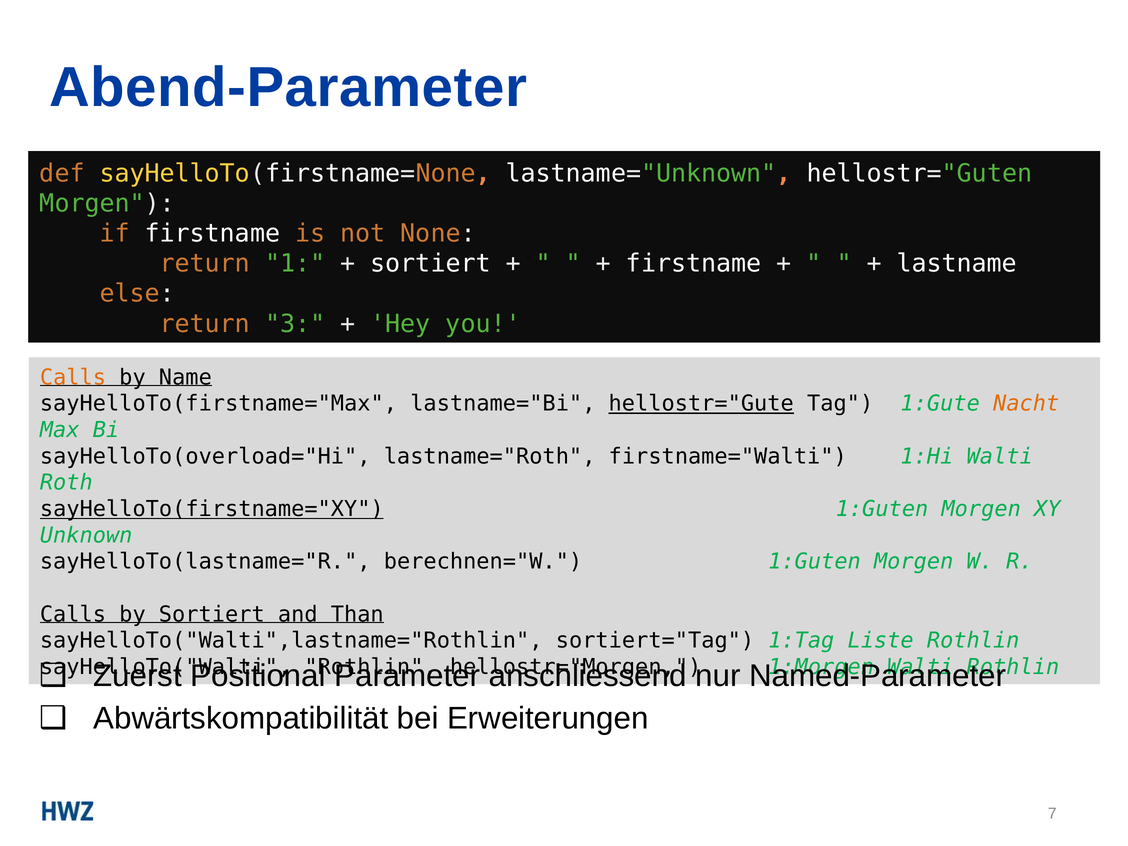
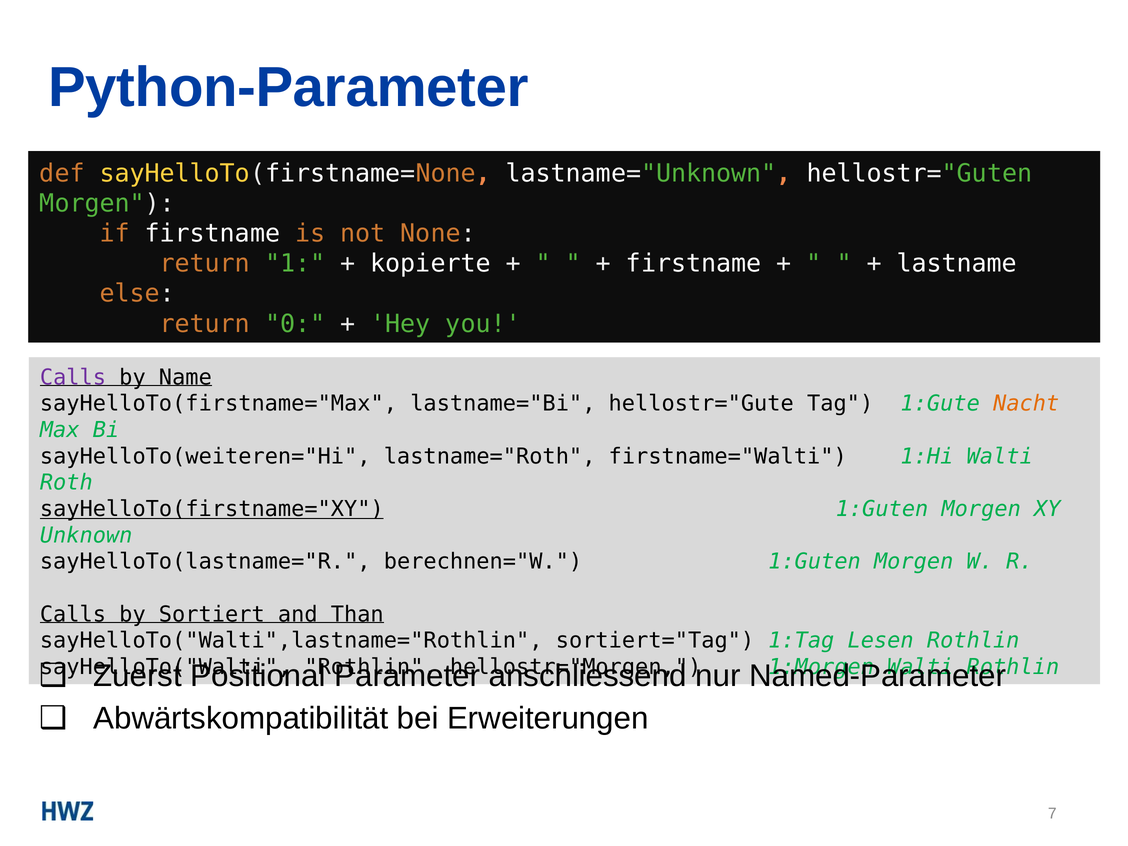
Abend-Parameter: Abend-Parameter -> Python-Parameter
sortiert at (431, 264): sortiert -> kopierte
3: 3 -> 0
Calls at (73, 377) colour: orange -> purple
hellostr="Gute underline: present -> none
sayHelloTo(overload="Hi: sayHelloTo(overload="Hi -> sayHelloTo(weiteren="Hi
Liste: Liste -> Lesen
